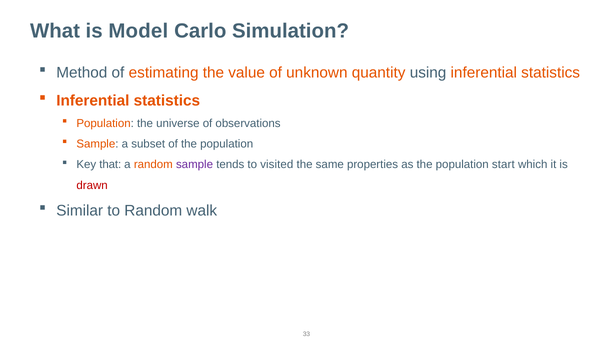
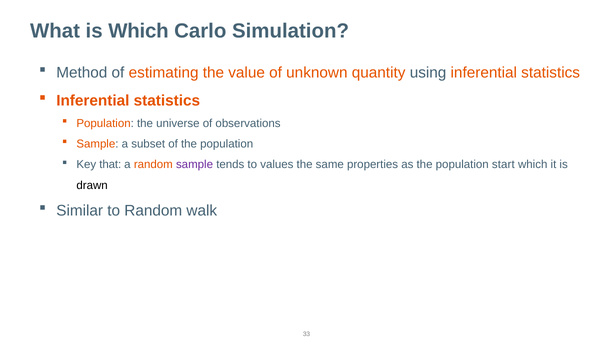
is Model: Model -> Which
visited: visited -> values
drawn colour: red -> black
